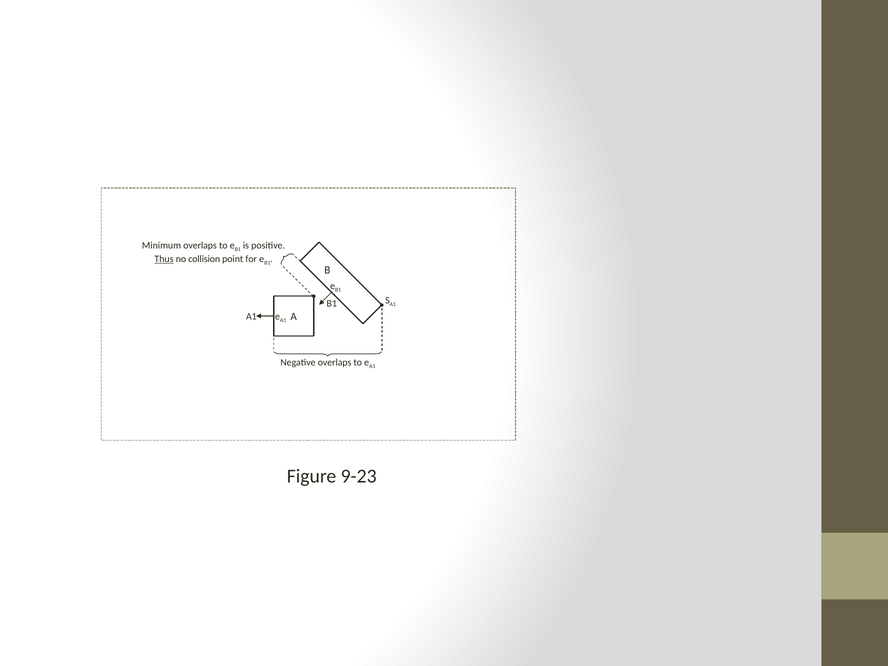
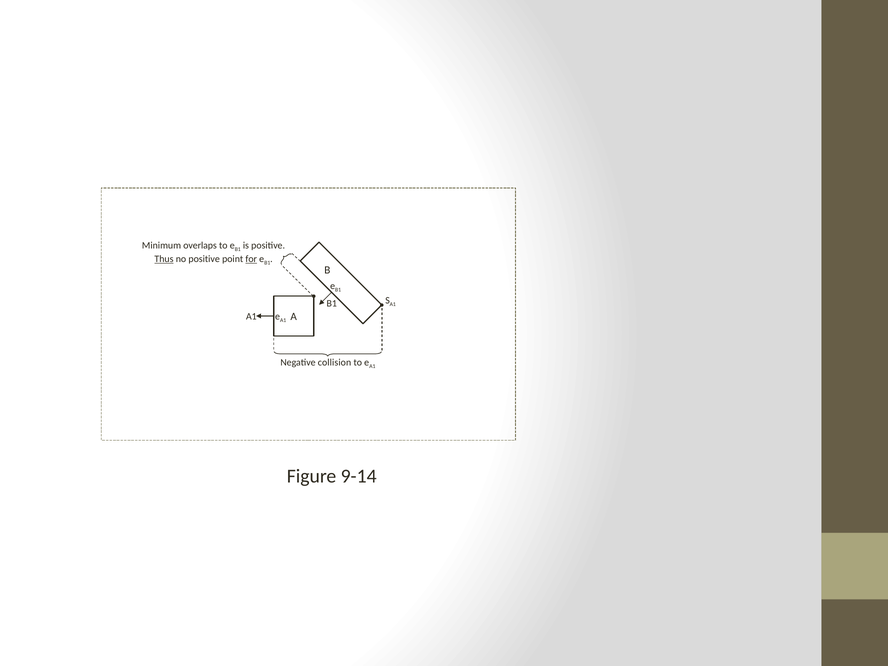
no collision: collision -> positive
for underline: none -> present
Negative overlaps: overlaps -> collision
9-23: 9-23 -> 9-14
